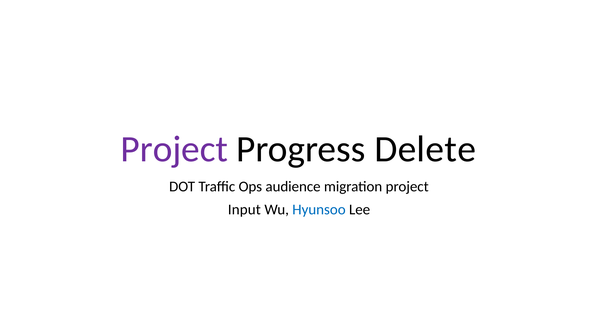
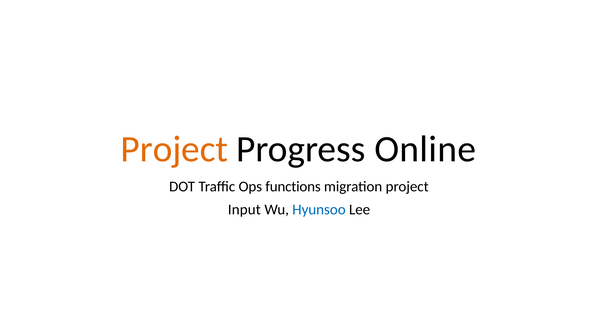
Project at (174, 149) colour: purple -> orange
Delete: Delete -> Online
audience: audience -> functions
